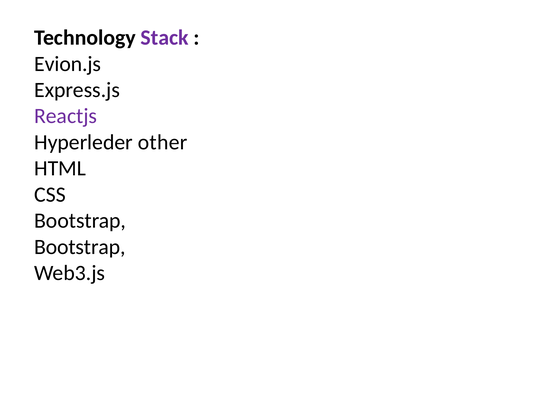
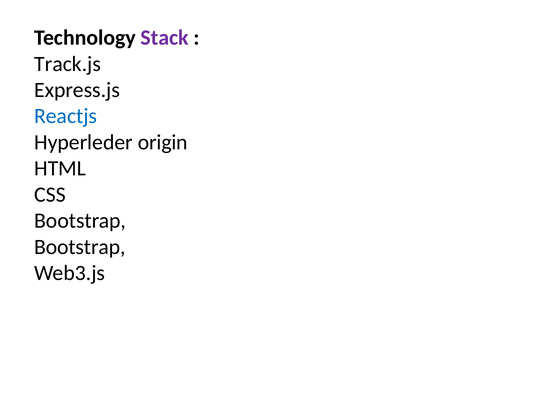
Evion.js: Evion.js -> Track.js
Reactjs colour: purple -> blue
other: other -> origin
